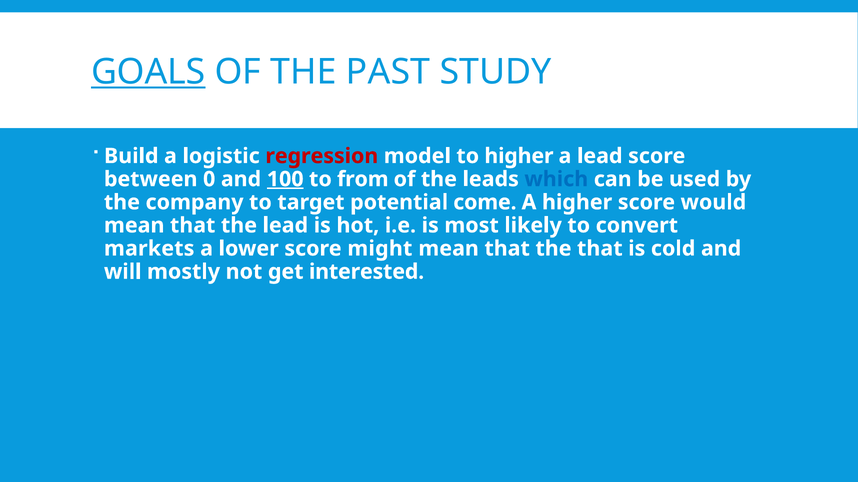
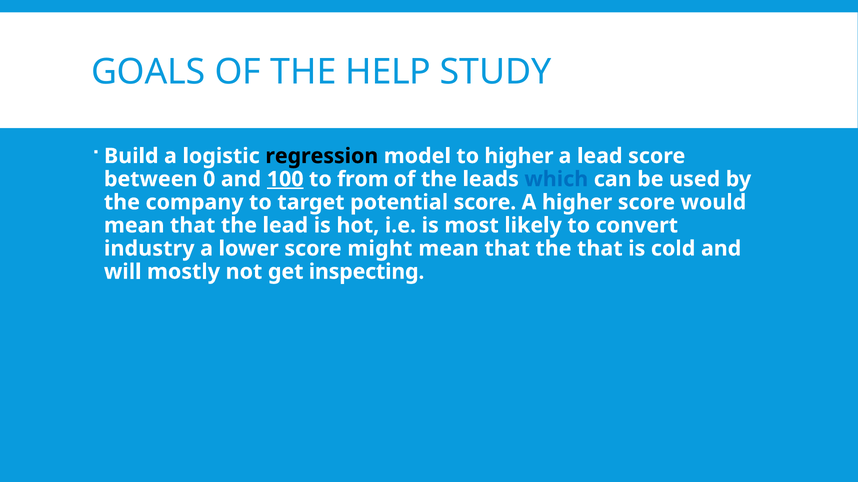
GOALS underline: present -> none
PAST: PAST -> HELP
regression colour: red -> black
potential come: come -> score
markets: markets -> industry
interested: interested -> inspecting
